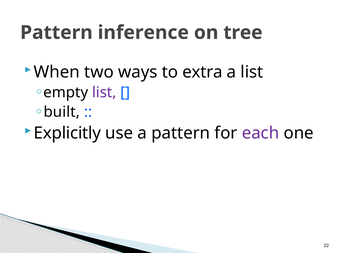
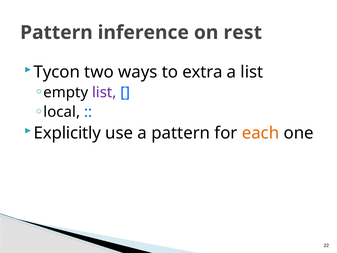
tree: tree -> rest
When: When -> Tycon
built: built -> local
each colour: purple -> orange
